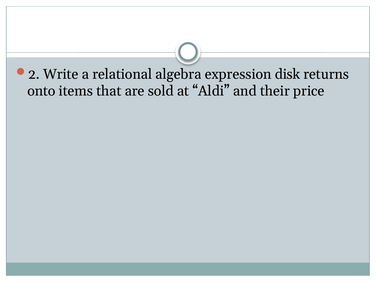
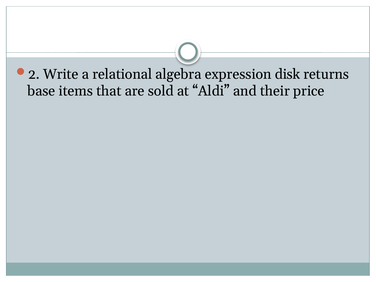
onto: onto -> base
